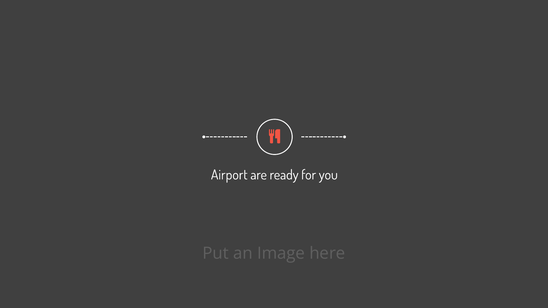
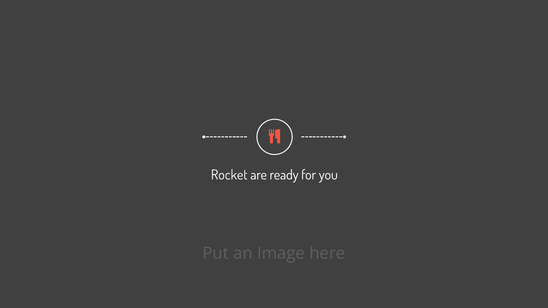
Airport: Airport -> Rocket
